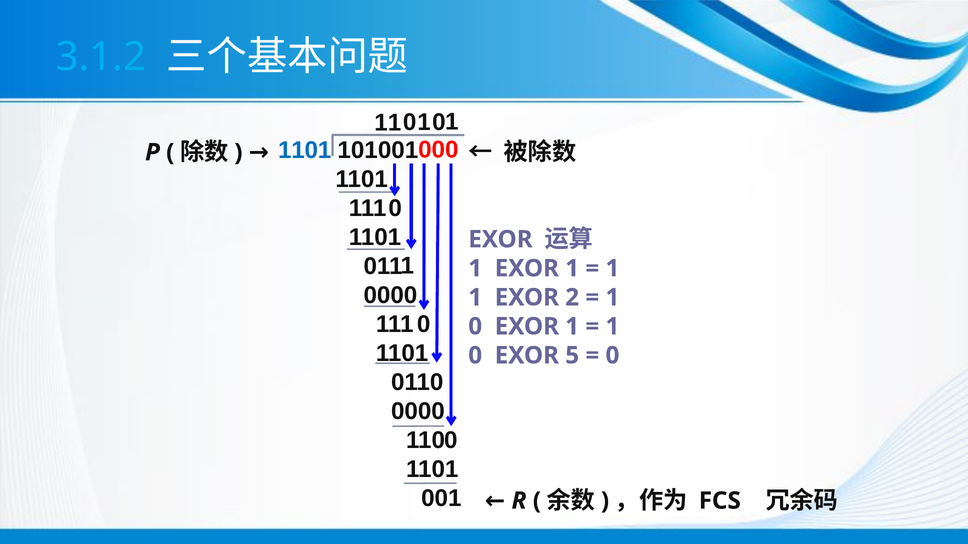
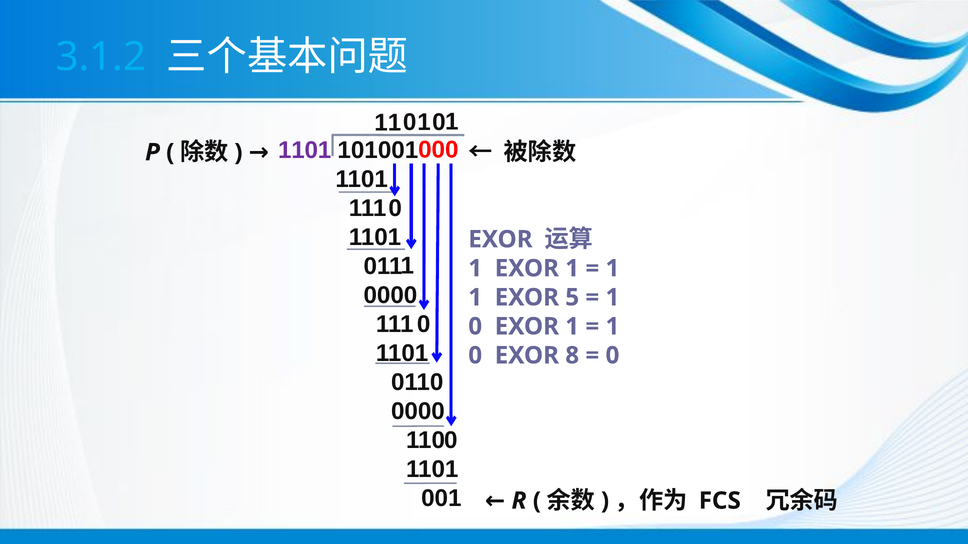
1101 at (305, 150) colour: blue -> purple
2: 2 -> 5
5: 5 -> 8
